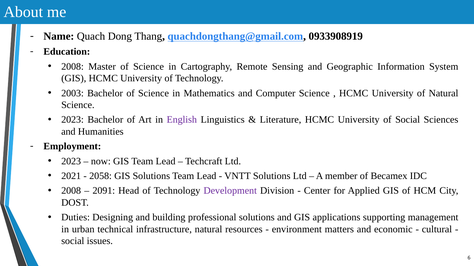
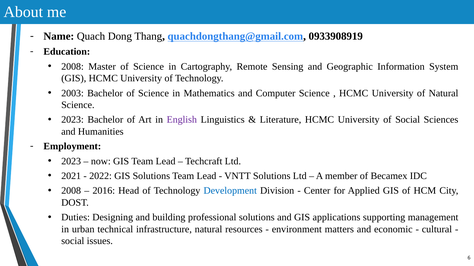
2058: 2058 -> 2022
2091: 2091 -> 2016
Development colour: purple -> blue
